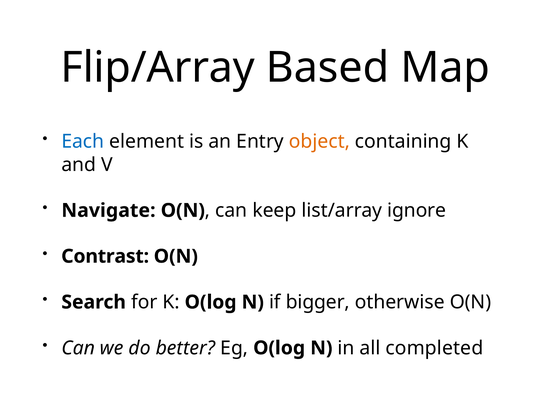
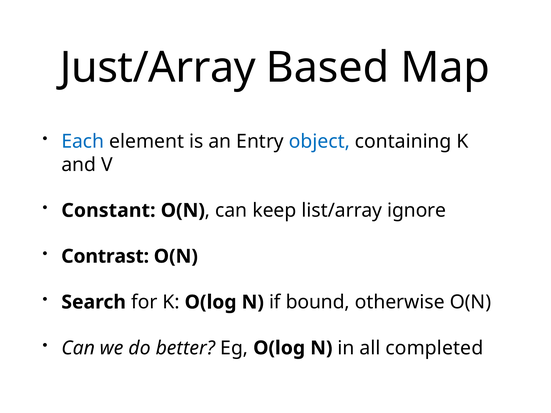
Flip/Array: Flip/Array -> Just/Array
object colour: orange -> blue
Navigate: Navigate -> Constant
bigger: bigger -> bound
